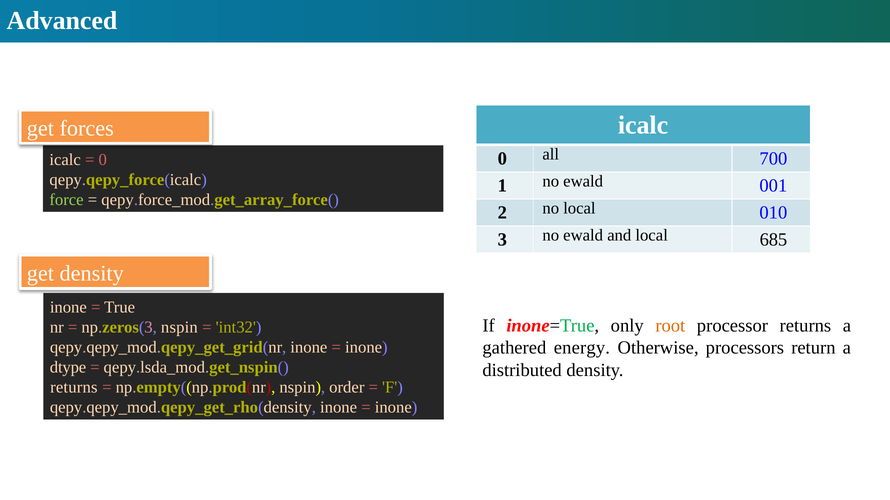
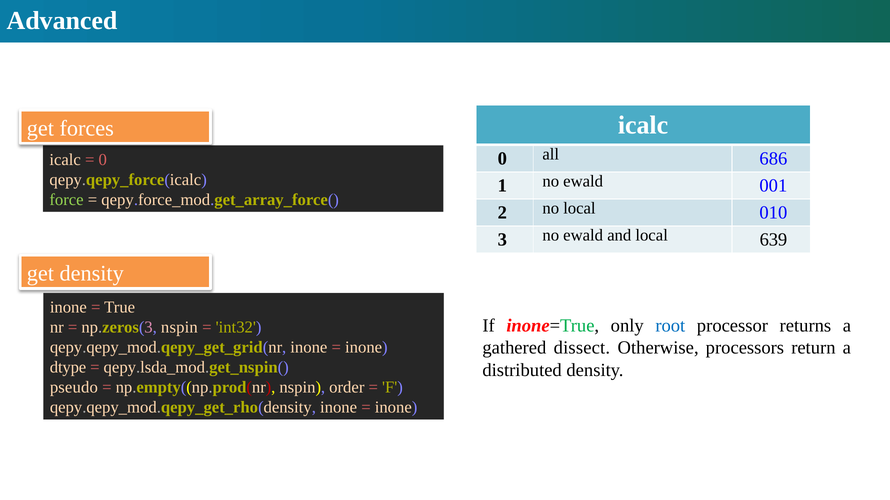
700: 700 -> 686
685: 685 -> 639
root colour: orange -> blue
energy: energy -> dissect
returns at (74, 388): returns -> pseudo
